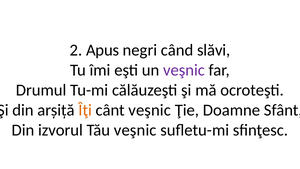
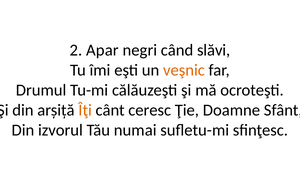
Apus: Apus -> Apar
veşnic at (184, 70) colour: purple -> orange
cânt veşnic: veşnic -> ceresc
Tău veşnic: veşnic -> numai
